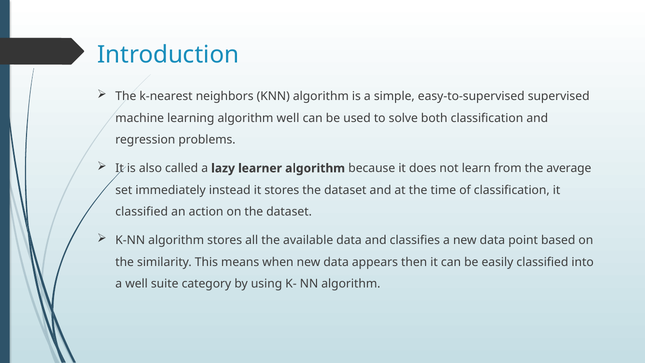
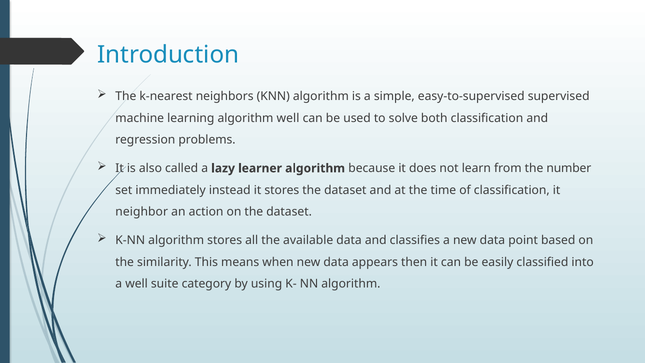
average: average -> number
classified at (142, 212): classified -> neighbor
